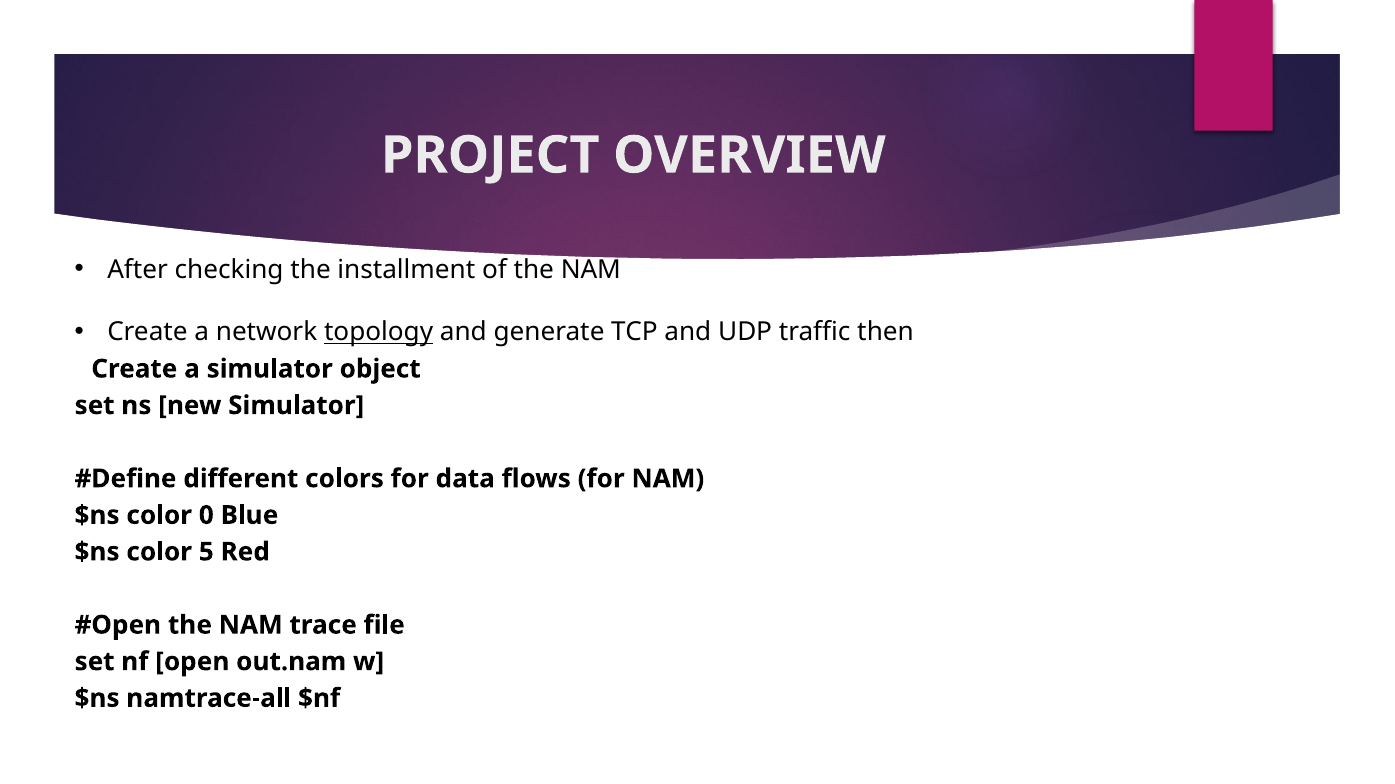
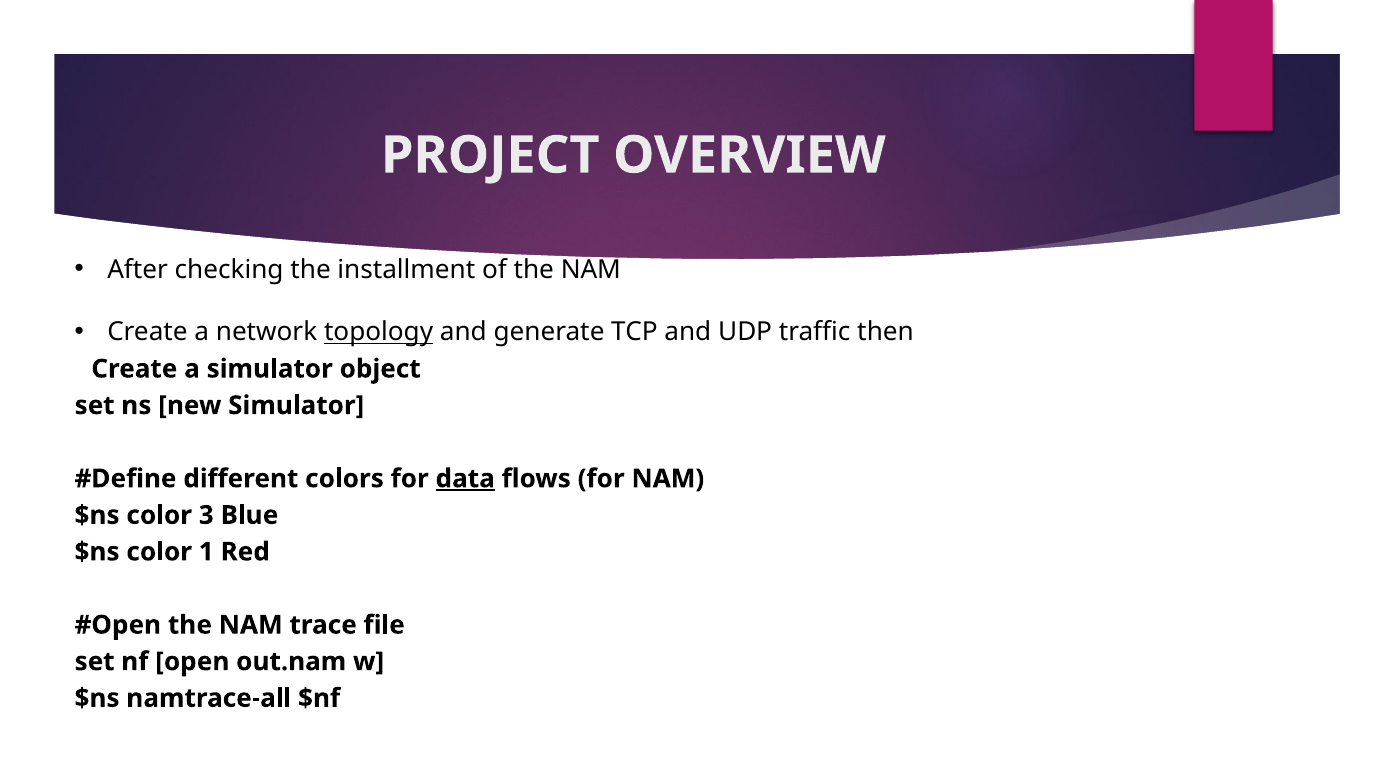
data underline: none -> present
0: 0 -> 3
5: 5 -> 1
